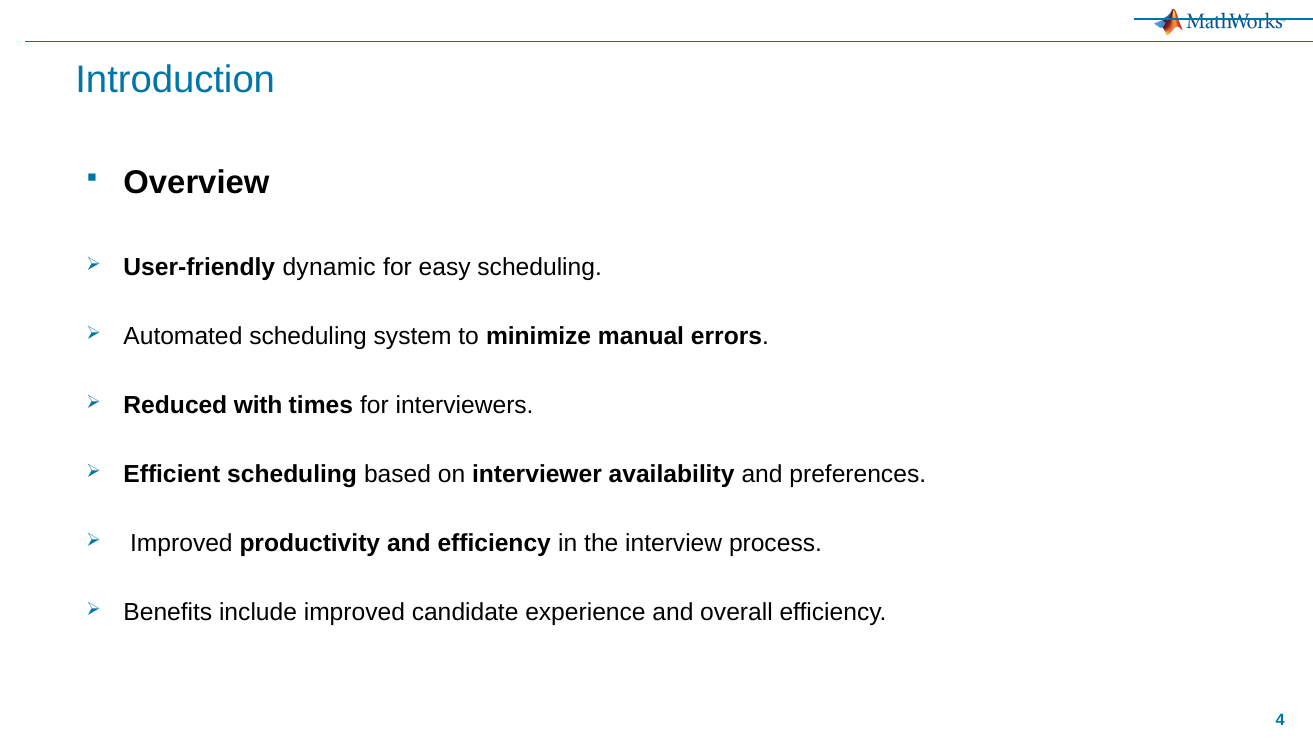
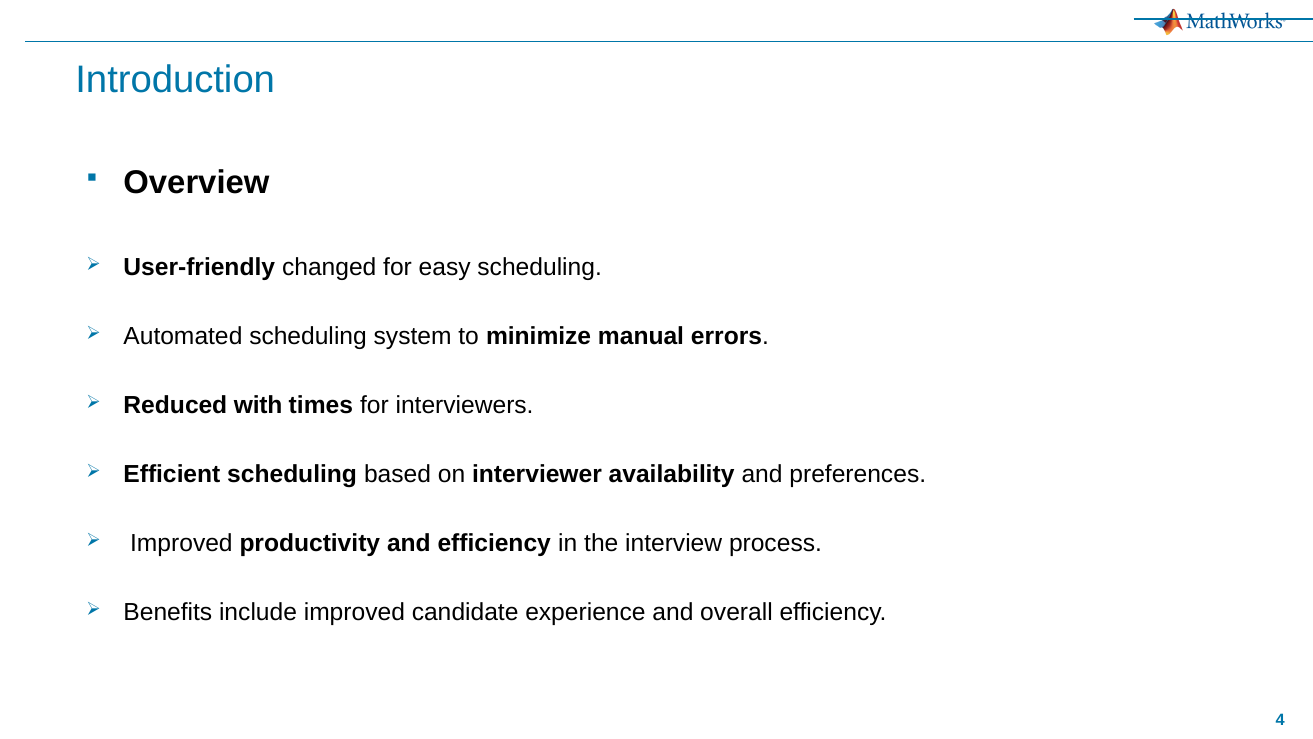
dynamic: dynamic -> changed
